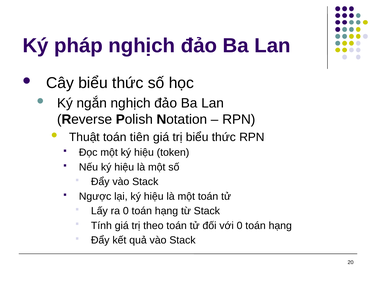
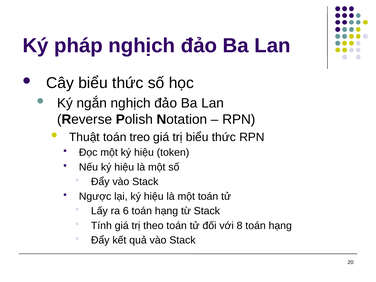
tiên: tiên -> treo
ra 0: 0 -> 6
với 0: 0 -> 8
